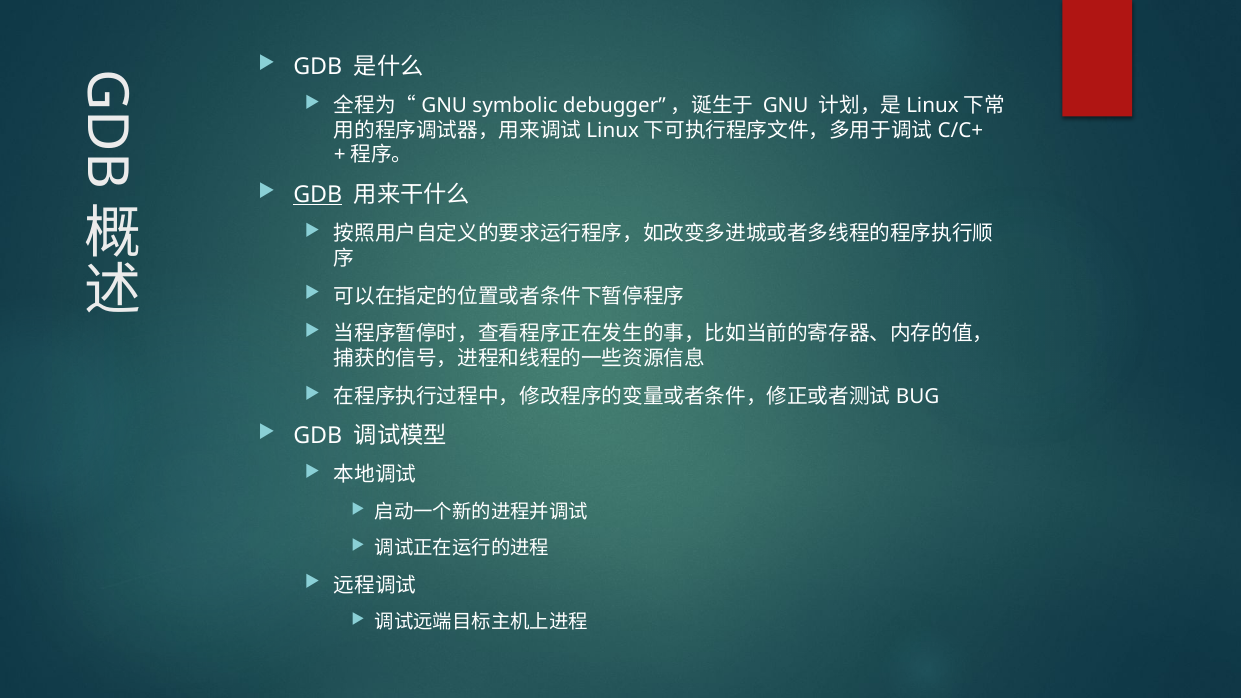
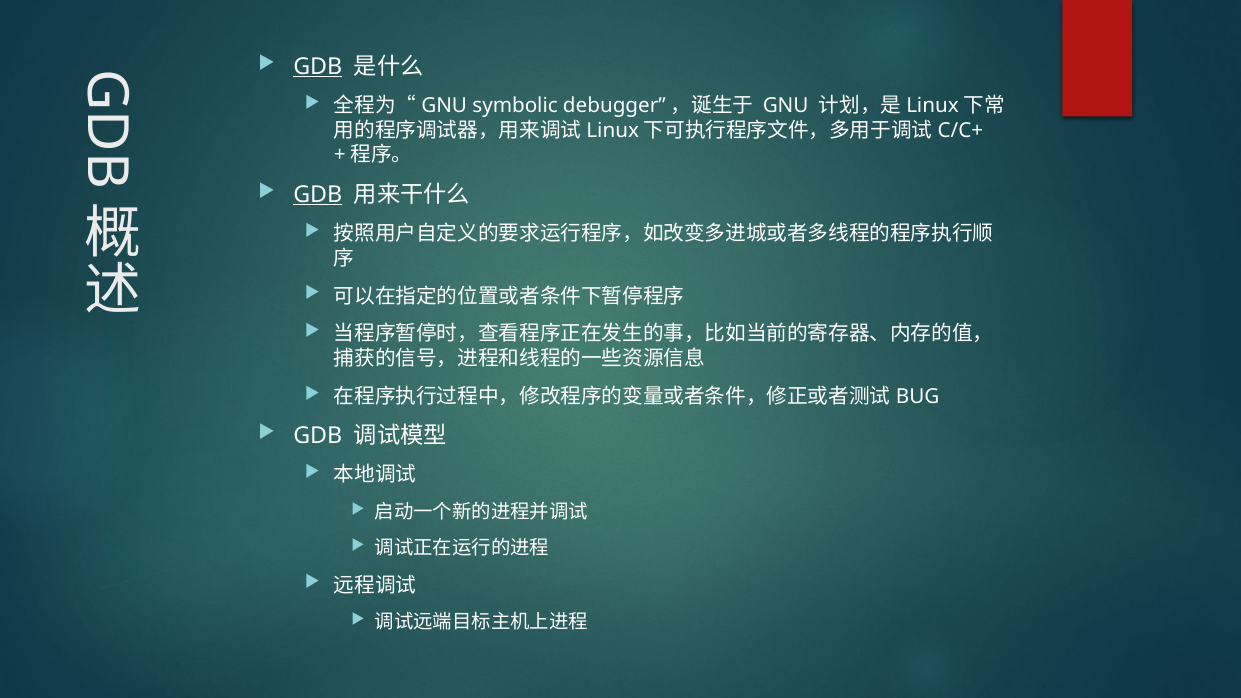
GDB at (318, 66) underline: none -> present
